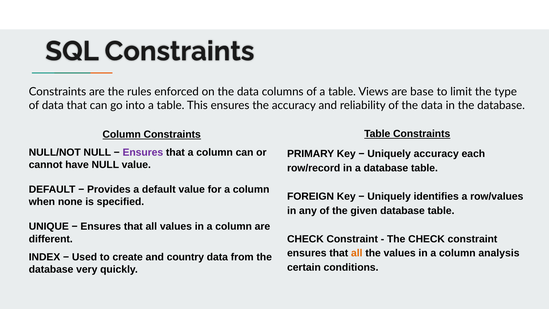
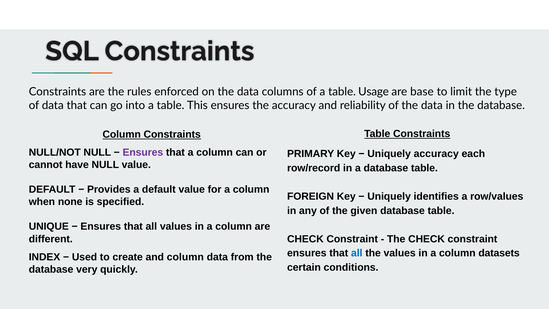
Views: Views -> Usage
all at (357, 253) colour: orange -> blue
analysis: analysis -> datasets
and country: country -> column
